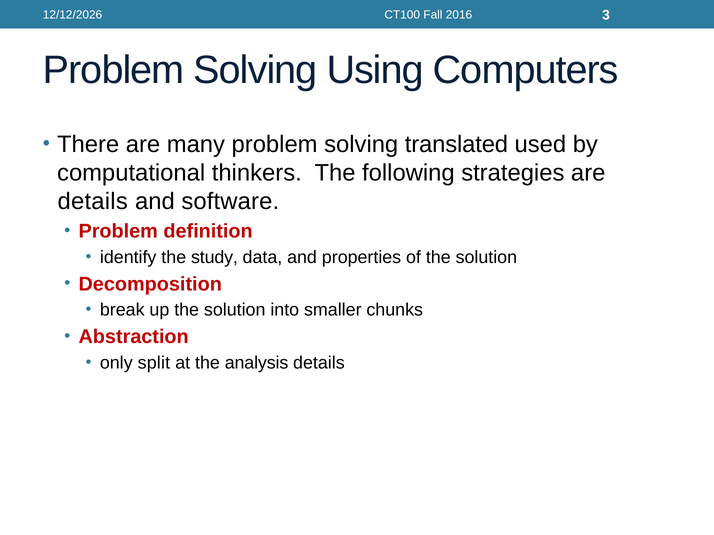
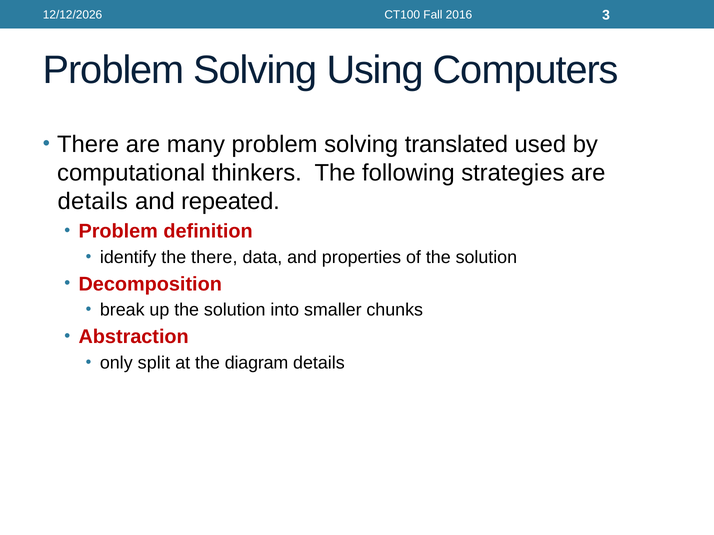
software: software -> repeated
the study: study -> there
analysis: analysis -> diagram
